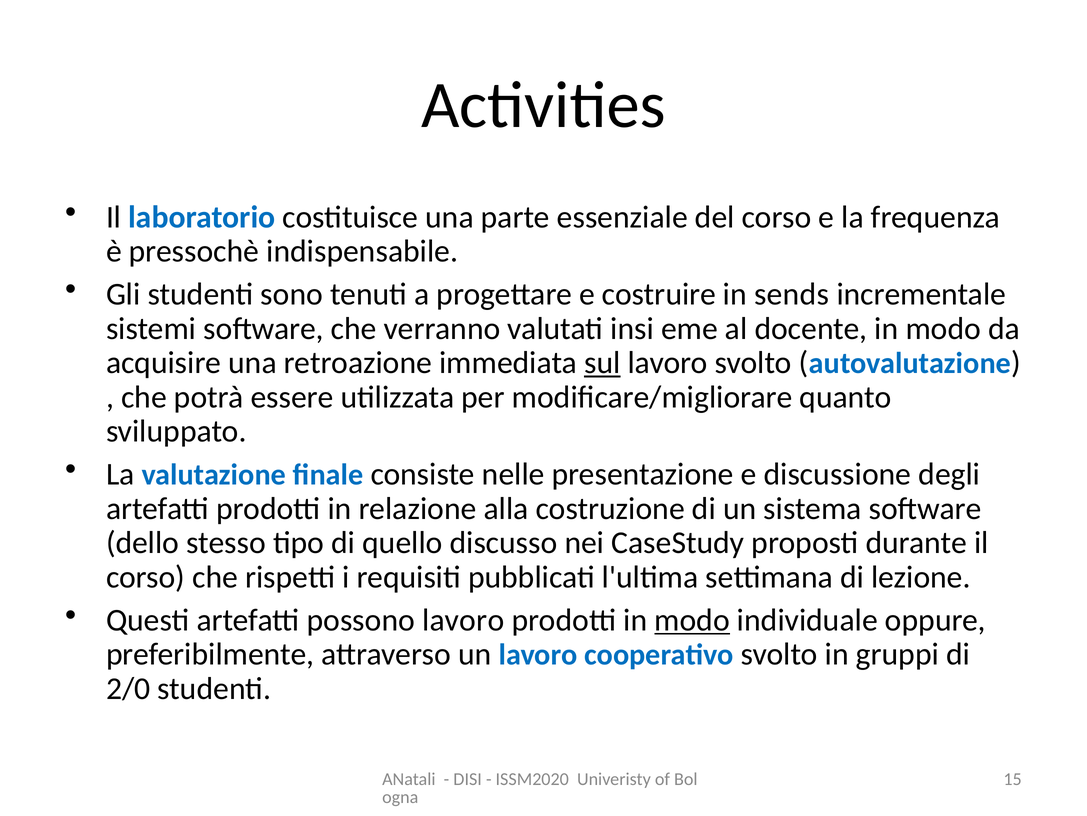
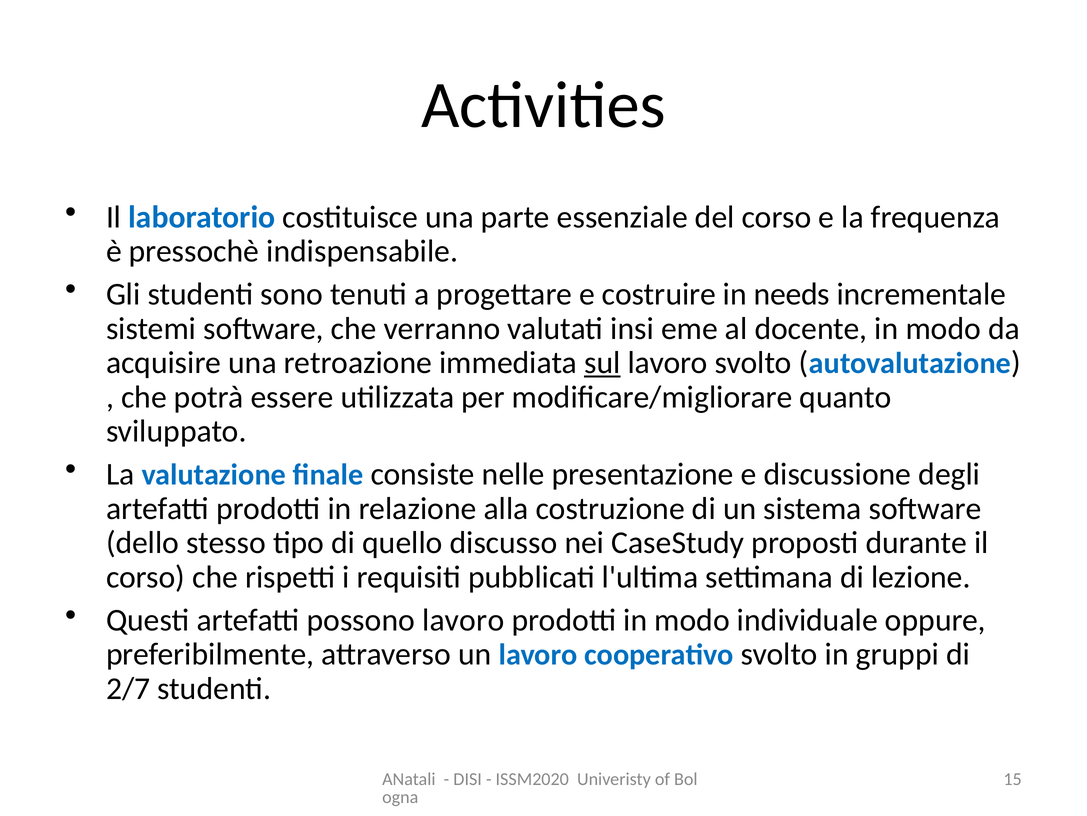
sends: sends -> needs
modo at (692, 620) underline: present -> none
2/0: 2/0 -> 2/7
